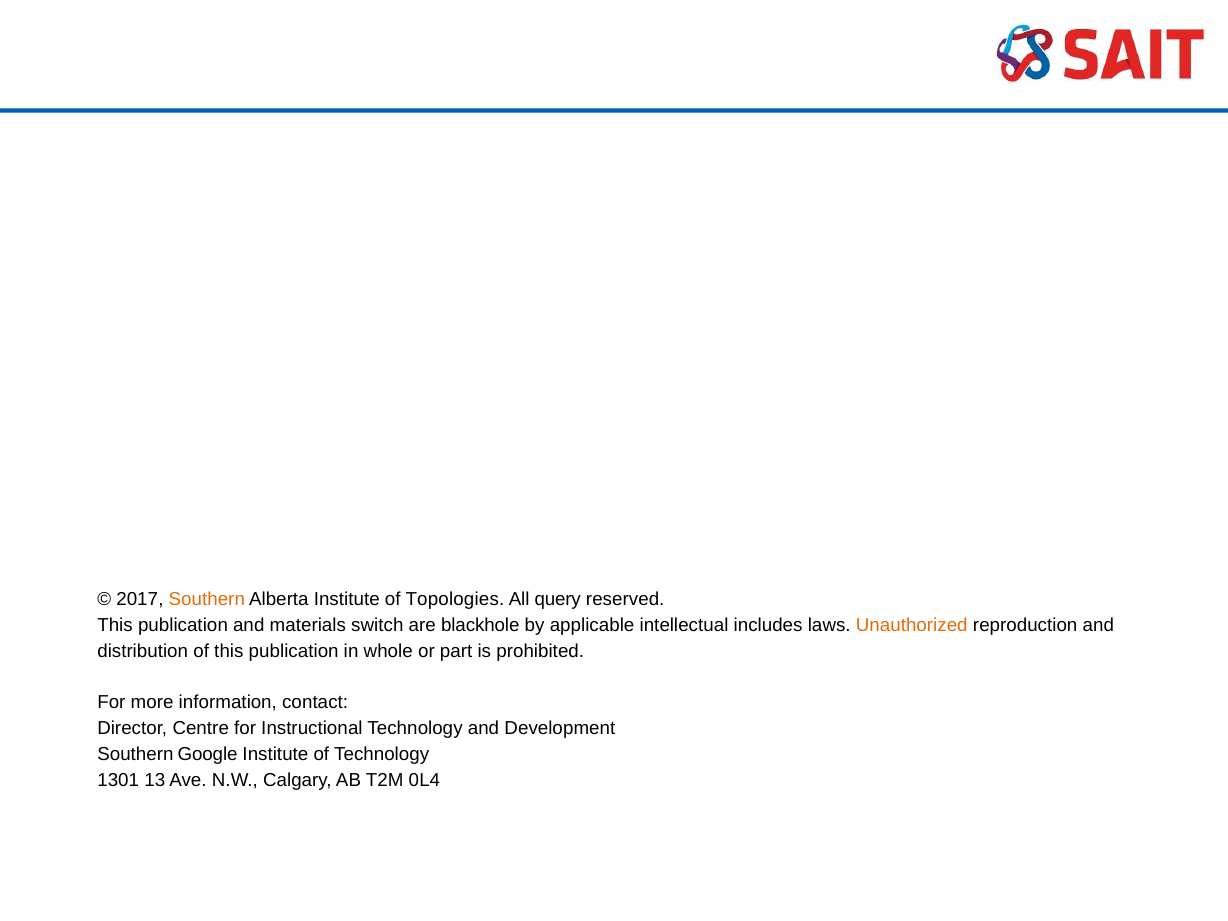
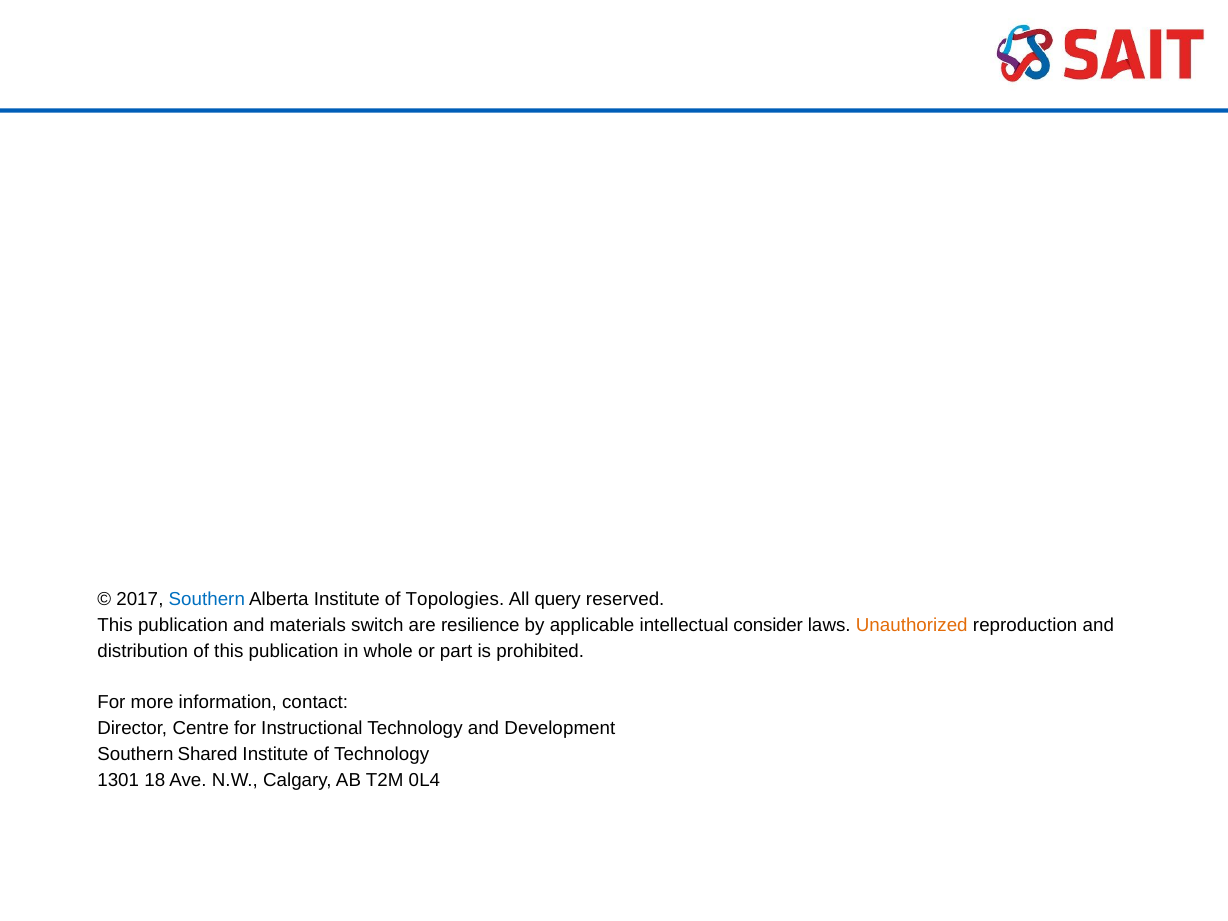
Southern at (207, 599) colour: orange -> blue
blackhole: blackhole -> resilience
includes: includes -> consider
Google: Google -> Shared
13: 13 -> 18
